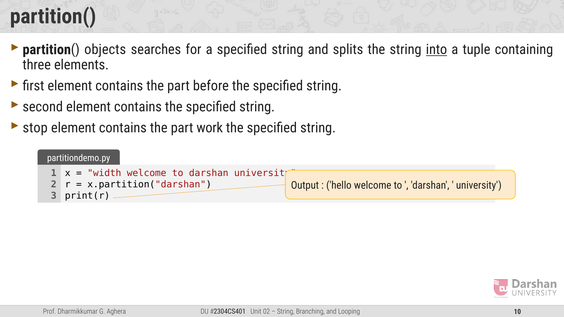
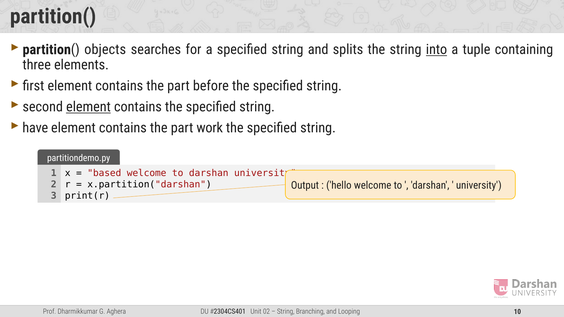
element at (88, 107) underline: none -> present
stop: stop -> have
width: width -> based
